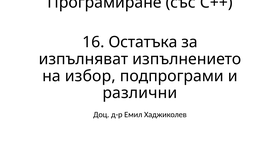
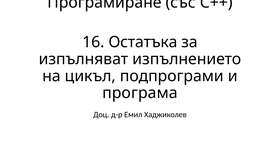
избор: избор -> цикъл
различни: различни -> програма
